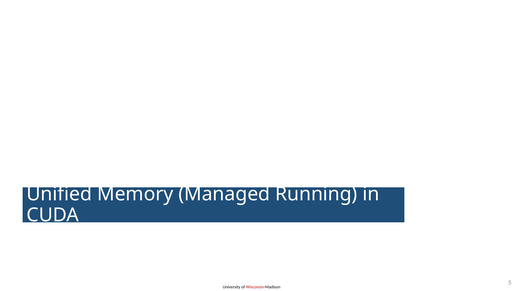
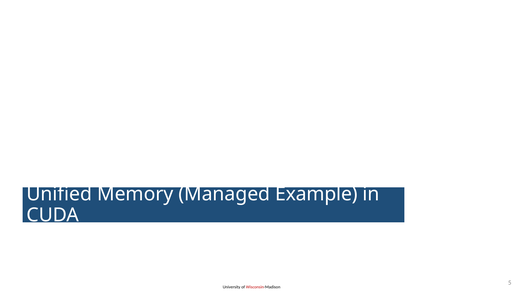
Running: Running -> Example
